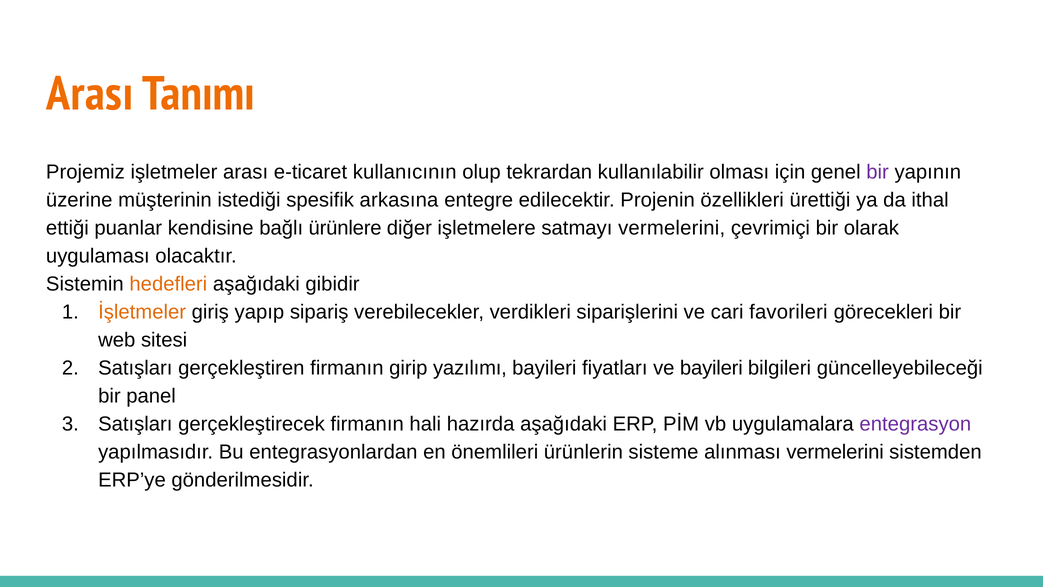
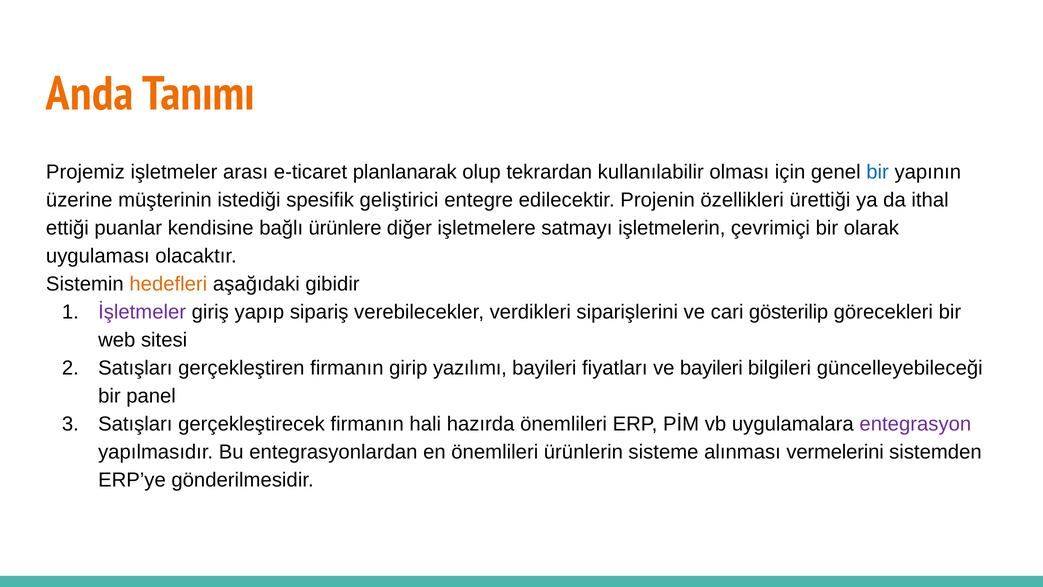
Arası at (90, 94): Arası -> Anda
kullanıcının: kullanıcının -> planlanarak
bir at (878, 172) colour: purple -> blue
arkasına: arkasına -> geliştirici
satmayı vermelerini: vermelerini -> işletmelerin
İşletmeler colour: orange -> purple
favorileri: favorileri -> gösterilip
hazırda aşağıdaki: aşağıdaki -> önemlileri
